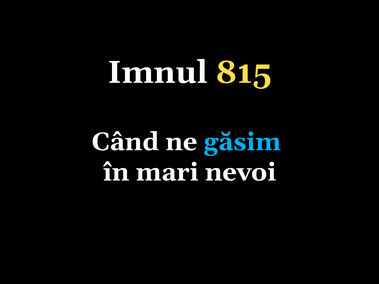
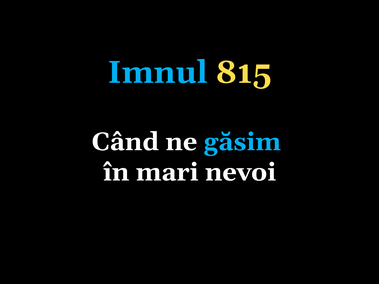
Imnul colour: white -> light blue
